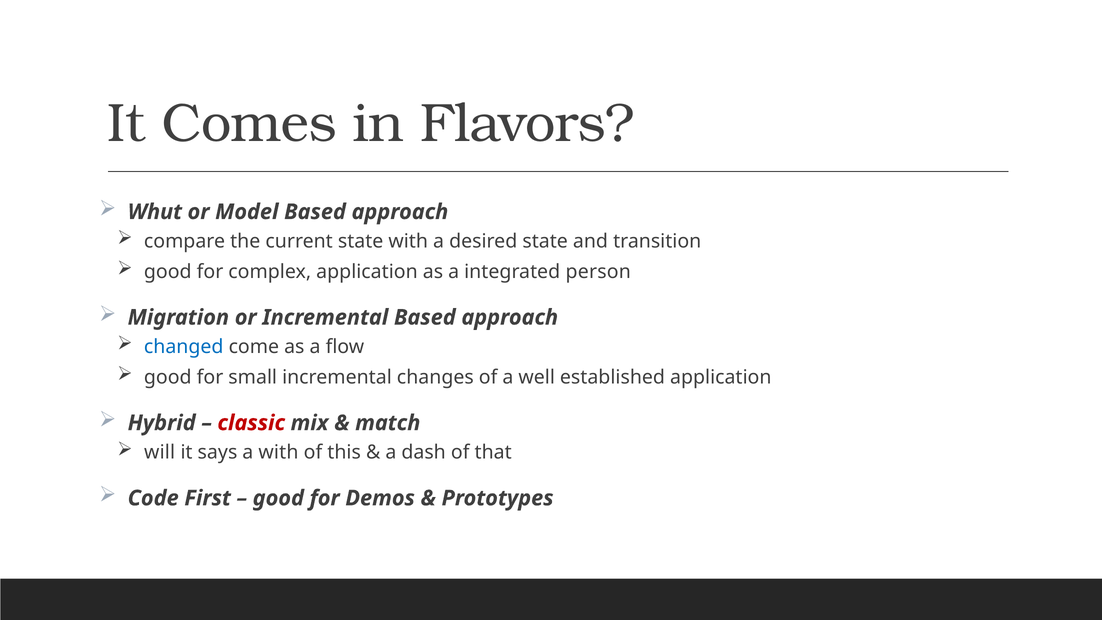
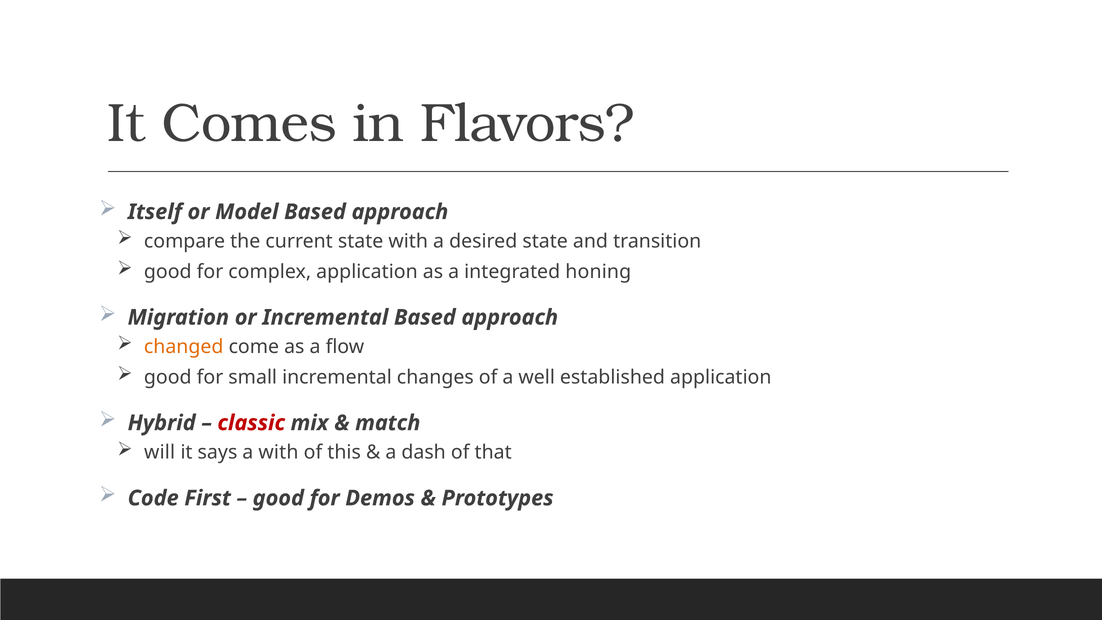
Whut: Whut -> Itself
person: person -> honing
changed colour: blue -> orange
